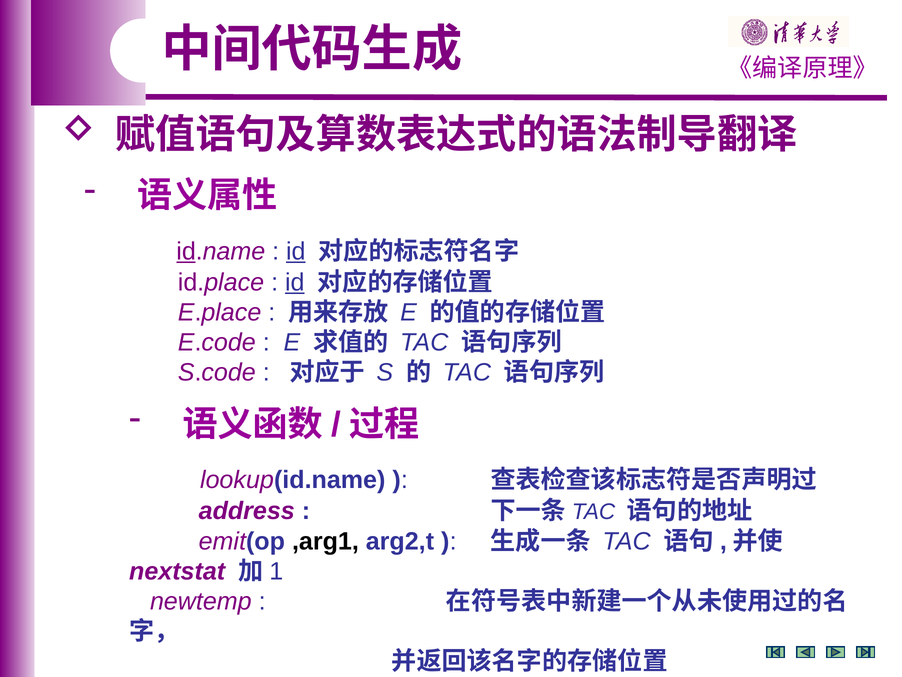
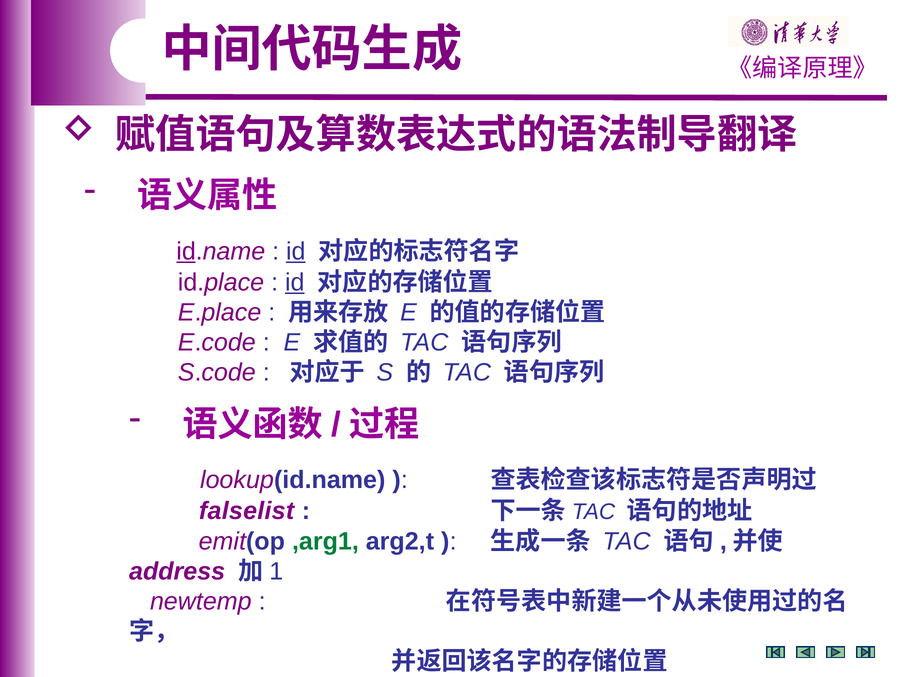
address: address -> falselist
,arg1 colour: black -> green
nextstat: nextstat -> address
